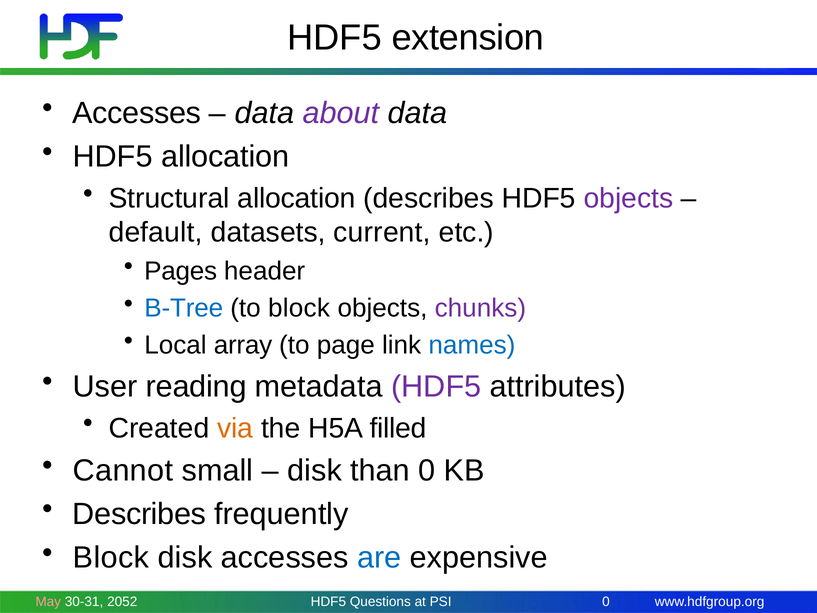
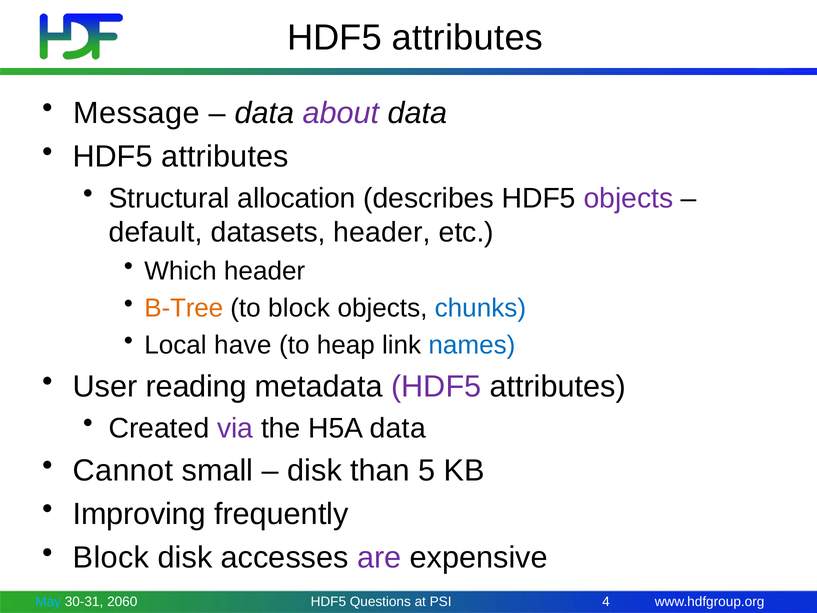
extension at (468, 38): extension -> attributes
Accesses at (137, 113): Accesses -> Message
allocation at (225, 157): allocation -> attributes
datasets current: current -> header
Pages: Pages -> Which
B-Tree colour: blue -> orange
chunks colour: purple -> blue
array: array -> have
page: page -> heap
via colour: orange -> purple
H5A filled: filled -> data
than 0: 0 -> 5
Describes at (139, 514): Describes -> Improving
are colour: blue -> purple
May colour: pink -> light blue
2052: 2052 -> 2060
PSI 0: 0 -> 4
